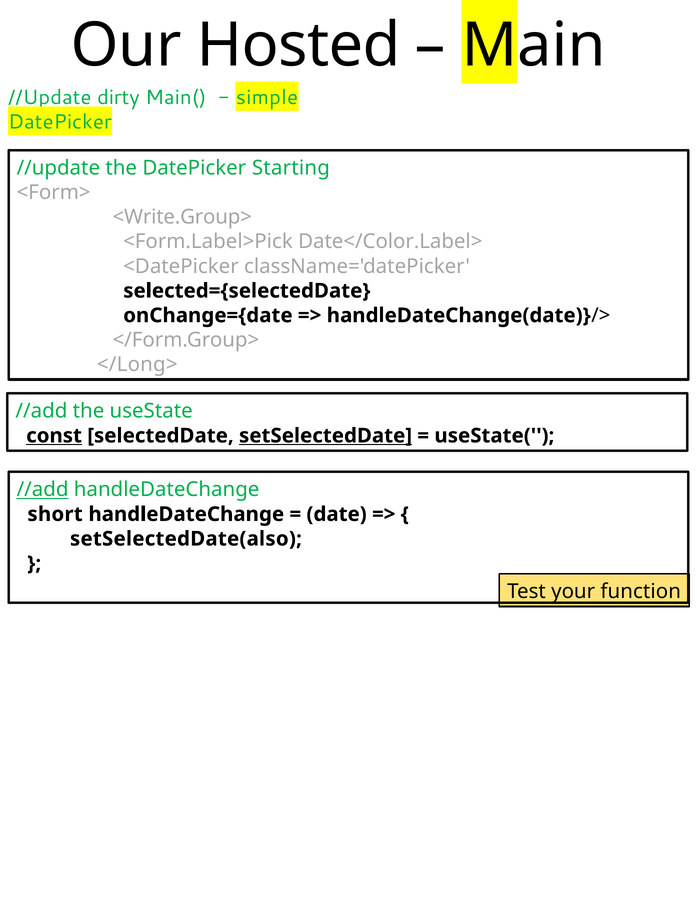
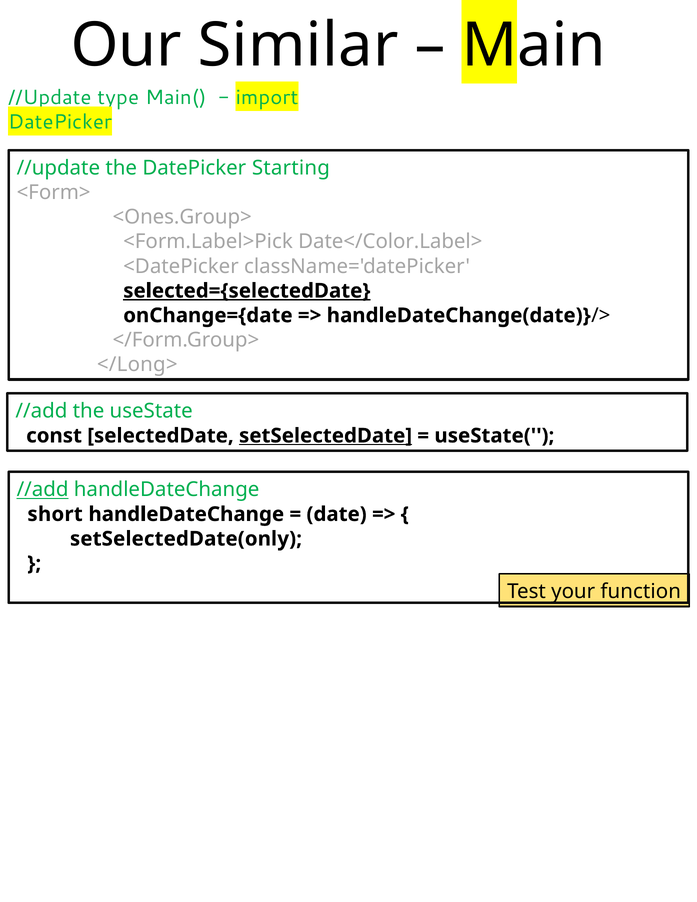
Hosted: Hosted -> Similar
dirty: dirty -> type
simple: simple -> import
<Write.Group>: <Write.Group> -> <Ones.Group>
selected={selectedDate underline: none -> present
const underline: present -> none
setSelectedDate(also: setSelectedDate(also -> setSelectedDate(only
